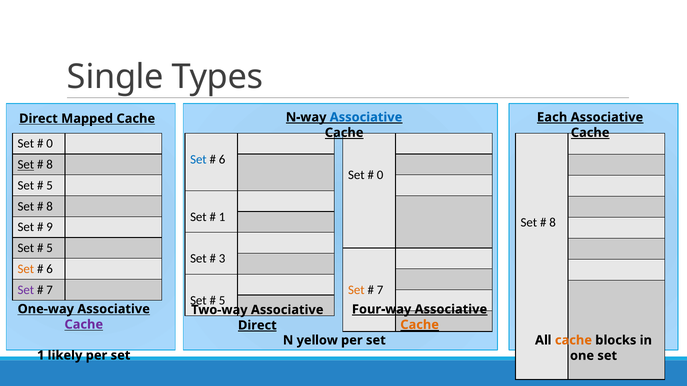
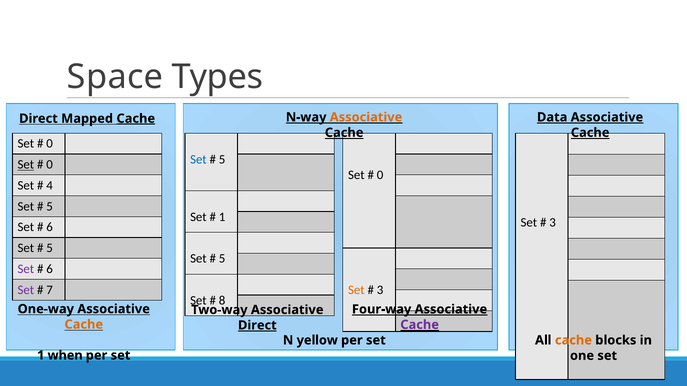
Single: Single -> Space
Each: Each -> Data
Cache at (136, 119) underline: none -> present
Associative at (366, 117) colour: blue -> orange
6 at (222, 160): 6 -> 5
8 at (50, 165): 8 -> 0
5 at (50, 186): 5 -> 4
8 at (50, 207): 8 -> 5
8 at (553, 223): 8 -> 3
9 at (50, 227): 9 -> 6
3 at (222, 259): 3 -> 5
Set at (26, 269) colour: orange -> purple
7 at (380, 290): 7 -> 3
5 at (222, 301): 5 -> 8
Cache at (84, 325) colour: purple -> orange
Cache at (420, 325) colour: orange -> purple
likely: likely -> when
